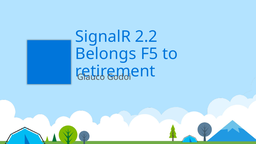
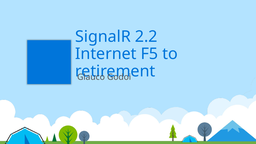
Belongs: Belongs -> Internet
